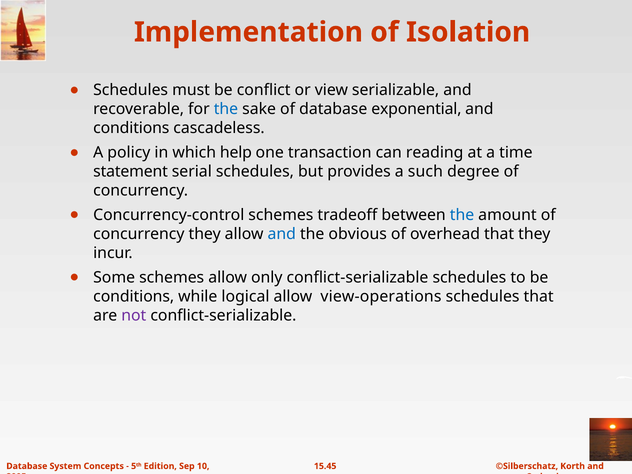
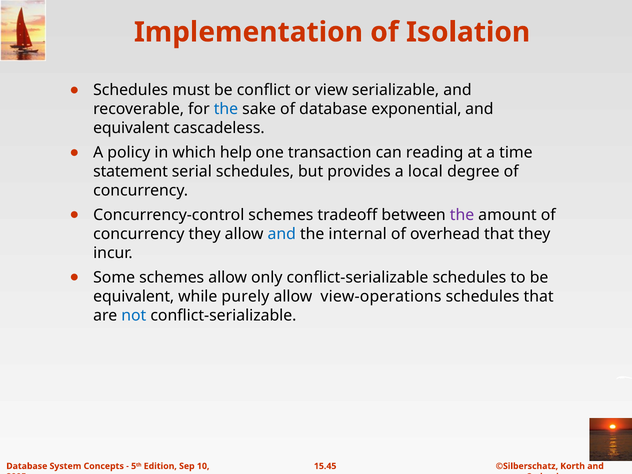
conditions at (131, 128): conditions -> equivalent
such: such -> local
the at (462, 215) colour: blue -> purple
obvious: obvious -> internal
conditions at (134, 296): conditions -> equivalent
logical: logical -> purely
not colour: purple -> blue
